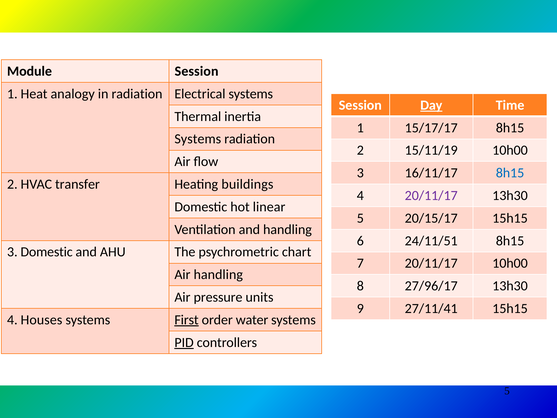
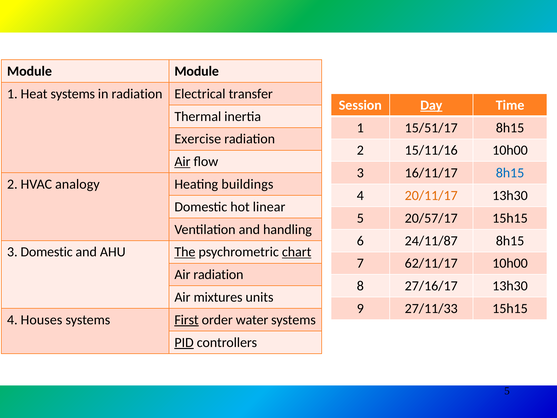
Module Session: Session -> Module
Heat analogy: analogy -> systems
Electrical systems: systems -> transfer
15/17/17: 15/17/17 -> 15/51/17
Systems at (198, 139): Systems -> Exercise
15/11/19: 15/11/19 -> 15/11/16
Air at (182, 162) underline: none -> present
transfer: transfer -> analogy
20/11/17 at (431, 195) colour: purple -> orange
20/15/17: 20/15/17 -> 20/57/17
24/11/51: 24/11/51 -> 24/11/87
The underline: none -> present
chart underline: none -> present
7 20/11/17: 20/11/17 -> 62/11/17
Air handling: handling -> radiation
27/96/17: 27/96/17 -> 27/16/17
pressure: pressure -> mixtures
27/11/41: 27/11/41 -> 27/11/33
